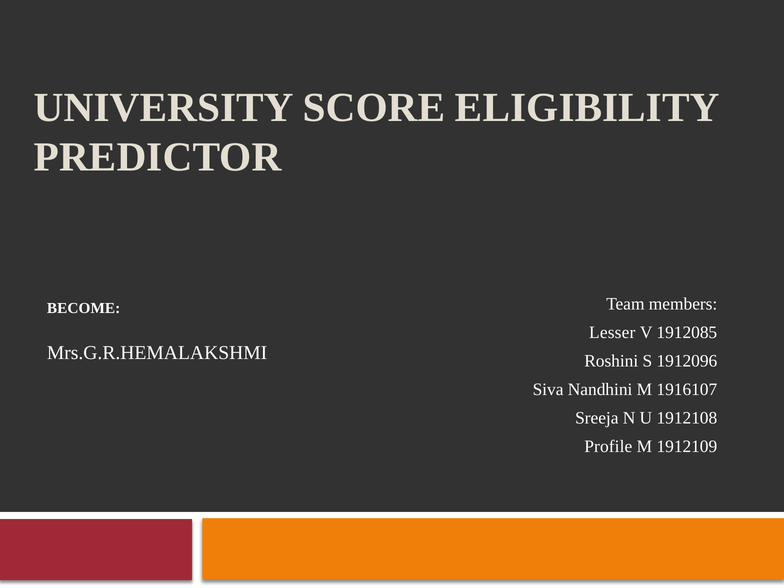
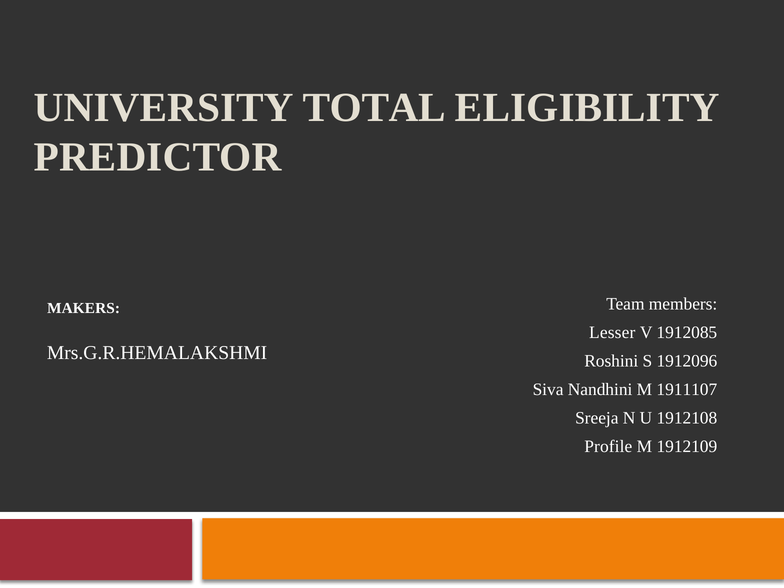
SCORE: SCORE -> TOTAL
BECOME: BECOME -> MAKERS
1916107: 1916107 -> 1911107
